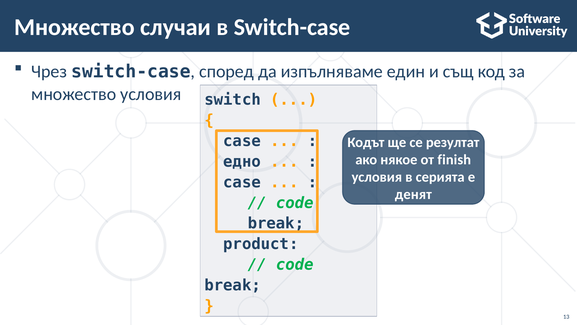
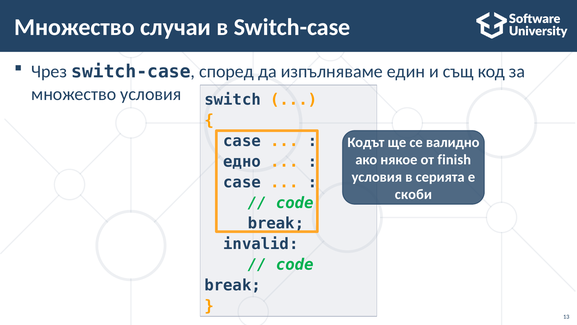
резултат: резултат -> валидно
денят: денят -> скоби
product: product -> invalid
